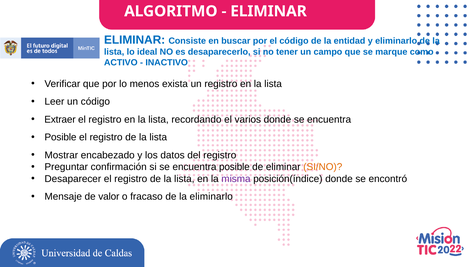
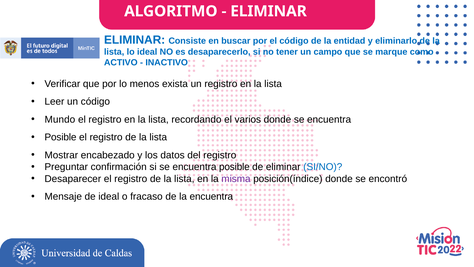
Extraer: Extraer -> Mundo
SI/NO colour: orange -> blue
de valor: valor -> ideal
la eliminarlo: eliminarlo -> encuentra
